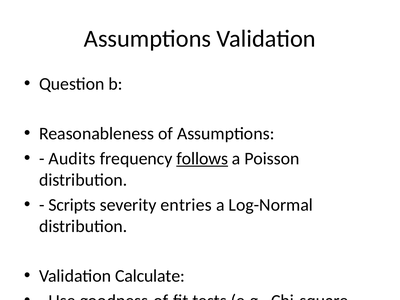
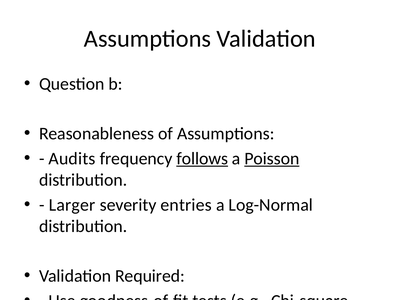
Poisson underline: none -> present
Scripts: Scripts -> Larger
Calculate: Calculate -> Required
